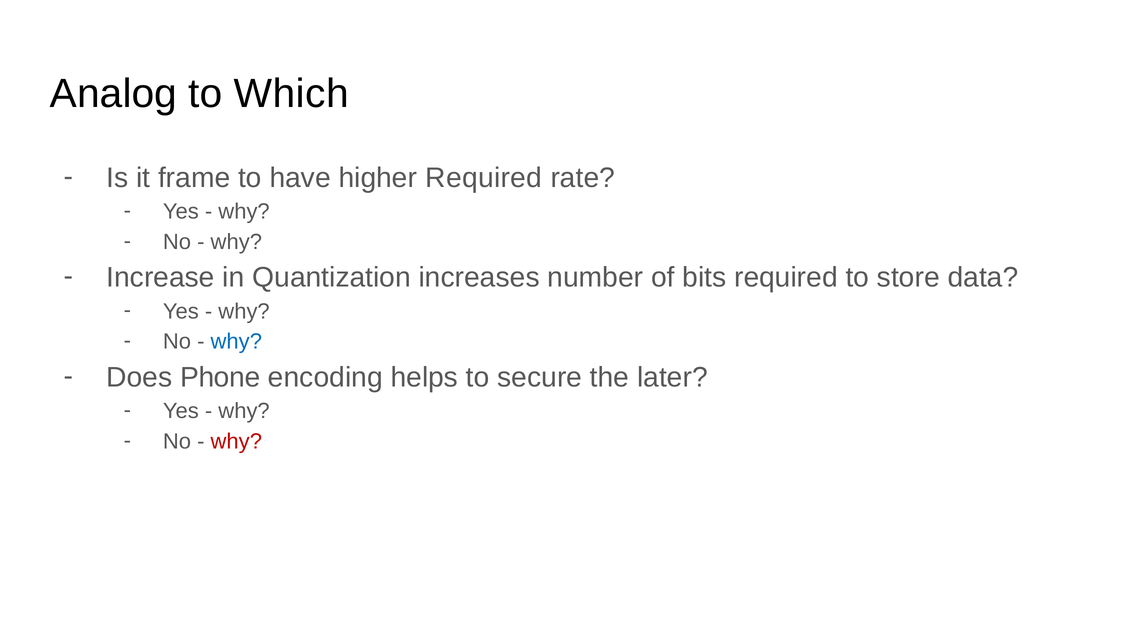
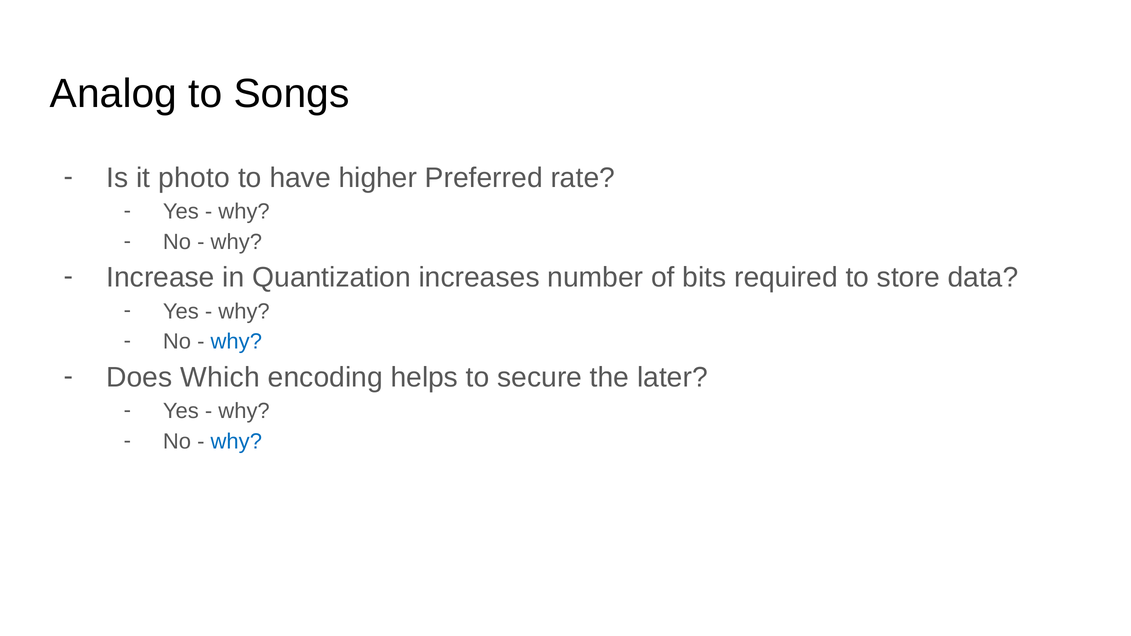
Which: Which -> Songs
frame: frame -> photo
higher Required: Required -> Preferred
Phone: Phone -> Which
why at (236, 442) colour: red -> blue
